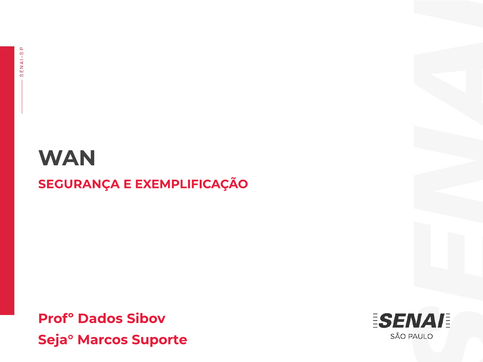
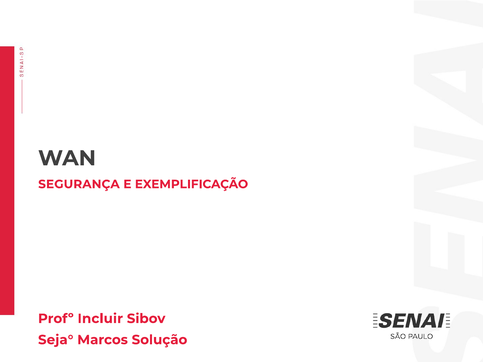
Dados: Dados -> Incluir
Suporte: Suporte -> Solução
